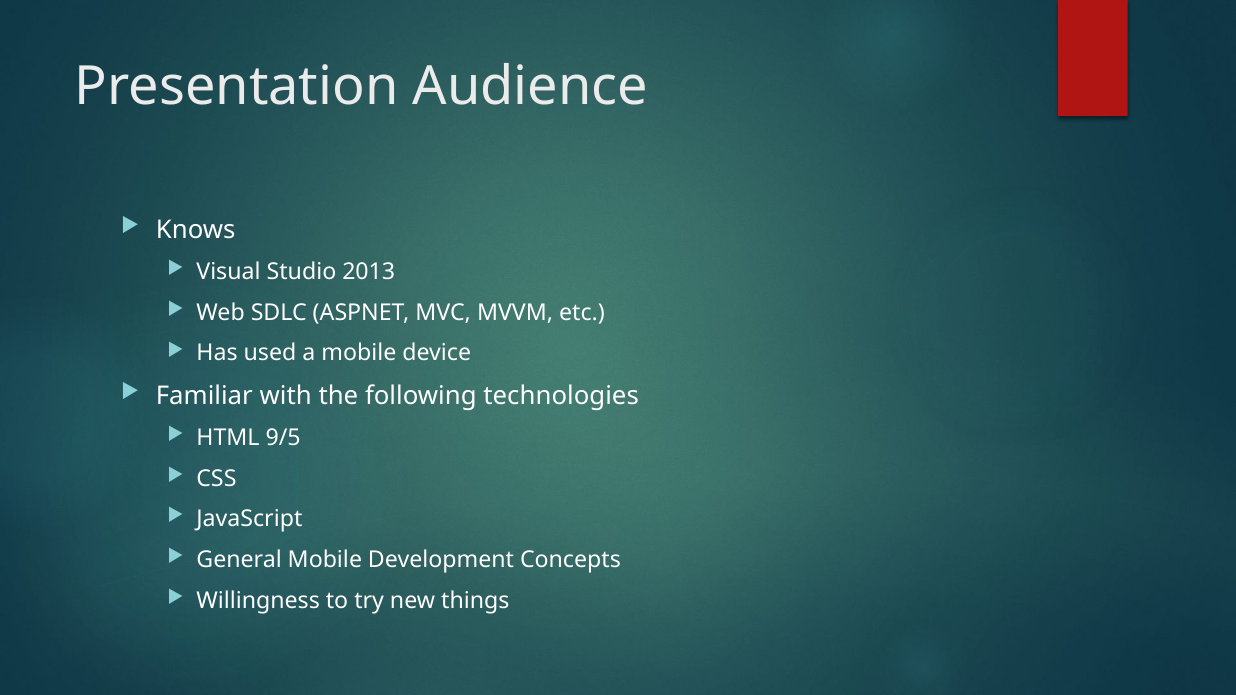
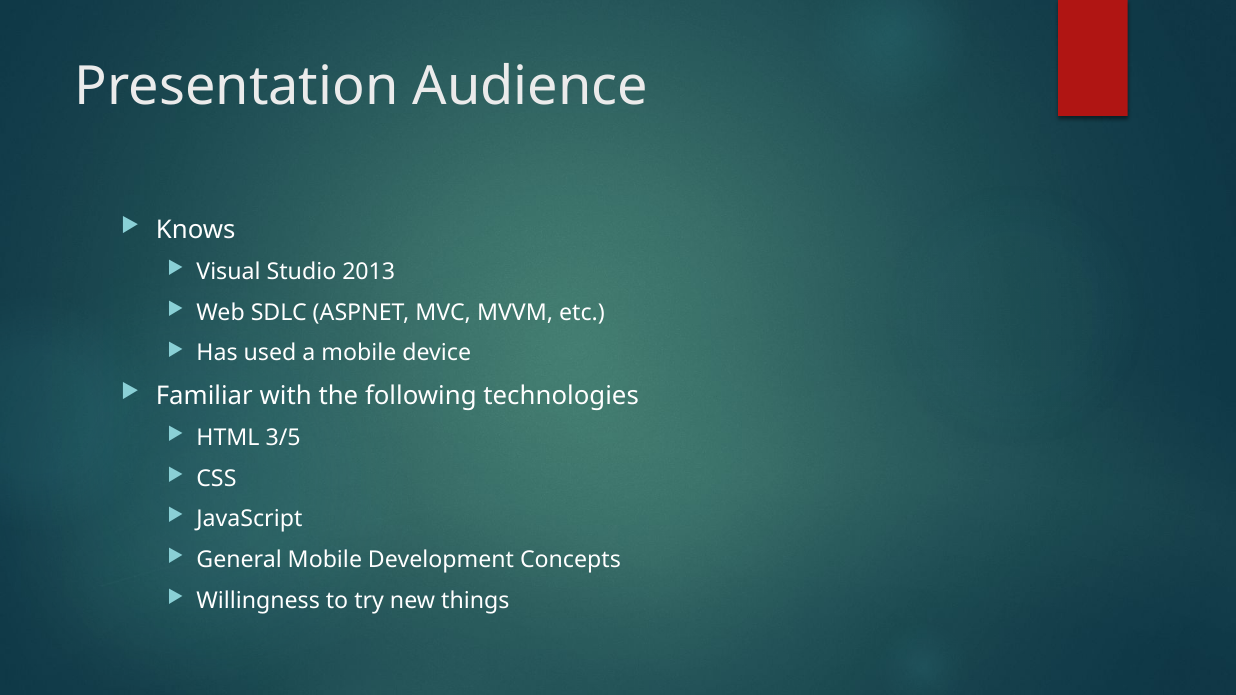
9/5: 9/5 -> 3/5
